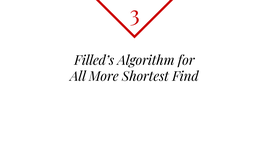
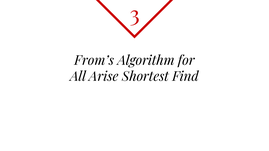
Filled’s: Filled’s -> From’s
More: More -> Arise
